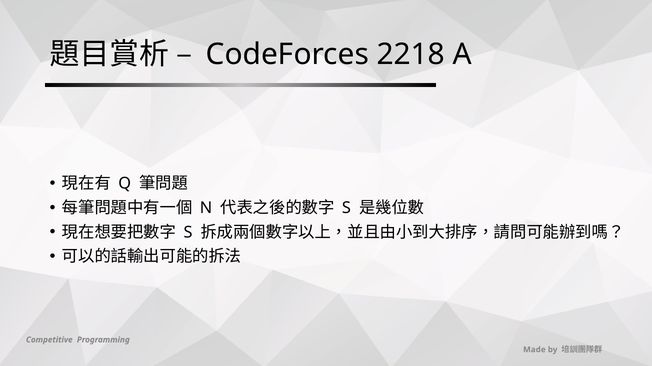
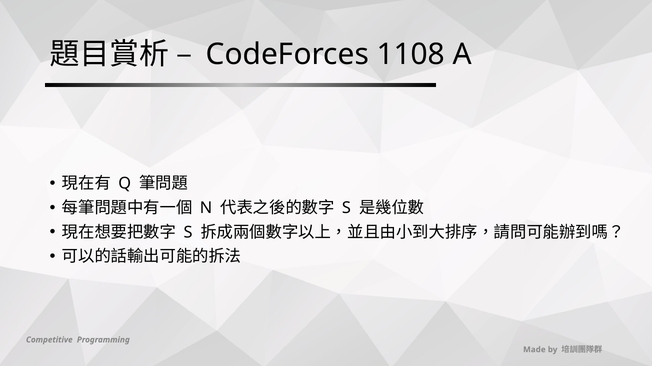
2218: 2218 -> 1108
